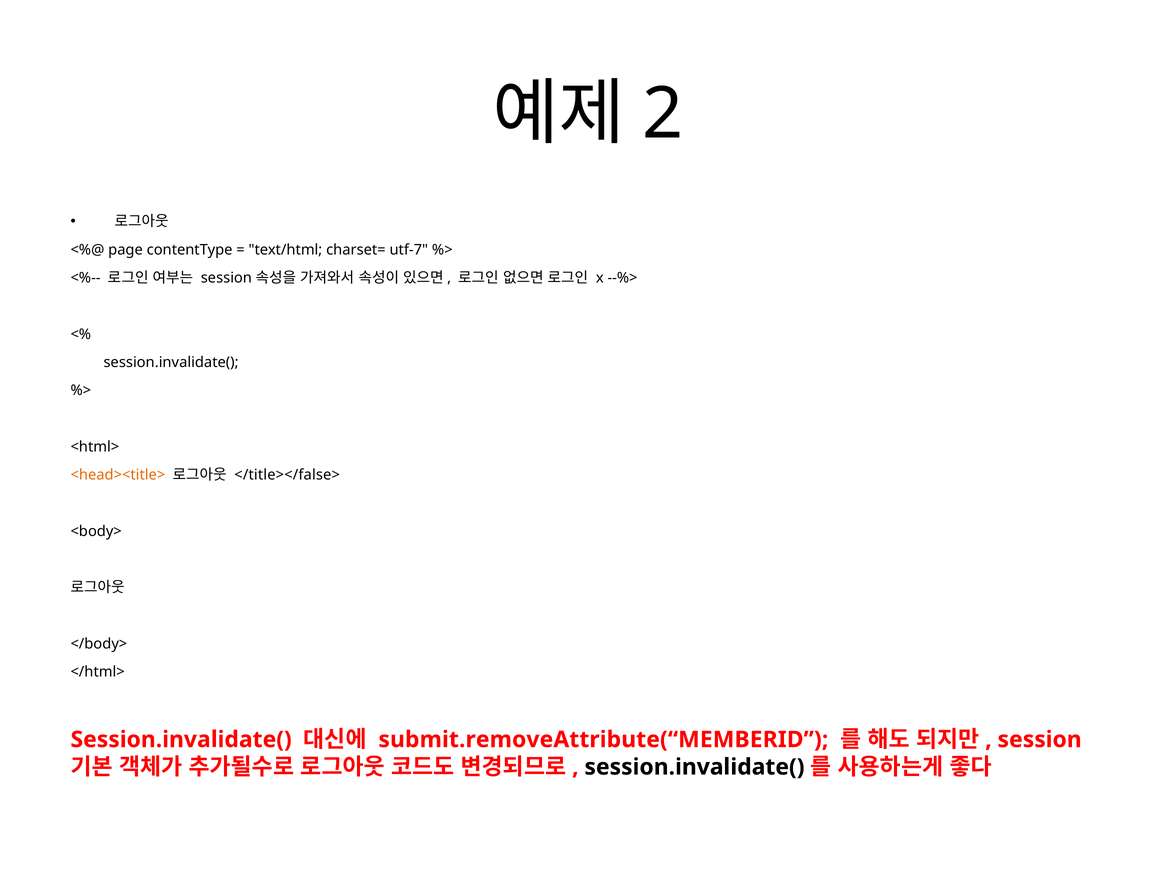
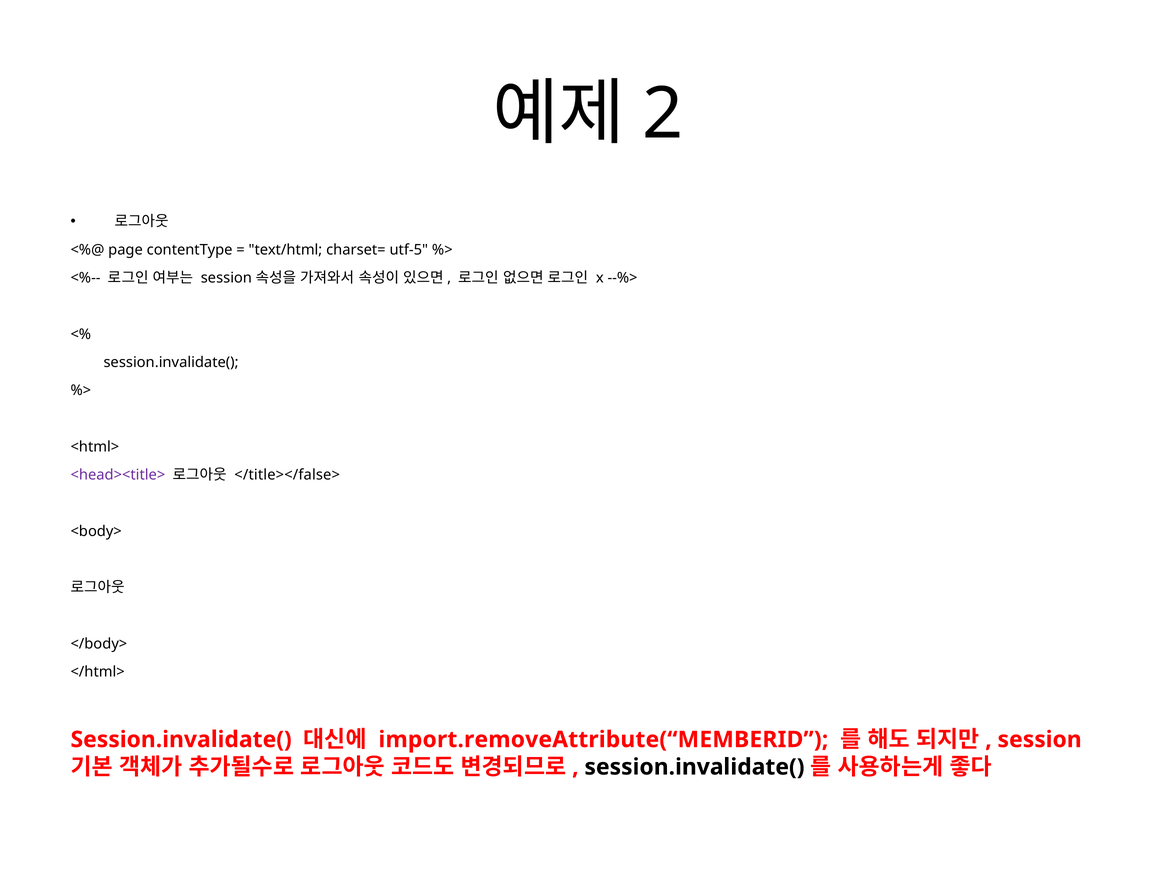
utf-7: utf-7 -> utf-5
<head><title> colour: orange -> purple
submit.removeAttribute(“MEMBERID: submit.removeAttribute(“MEMBERID -> import.removeAttribute(“MEMBERID
